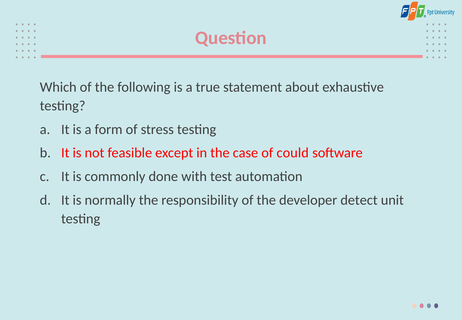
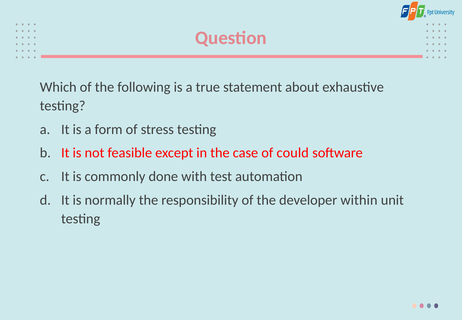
detect: detect -> within
